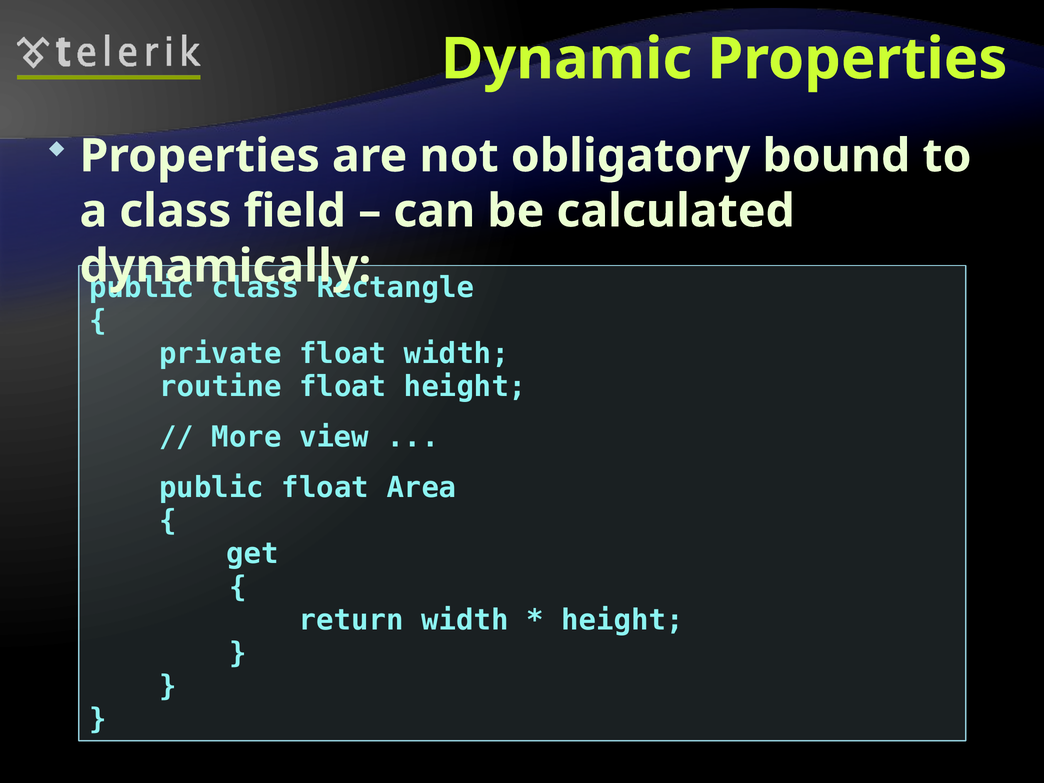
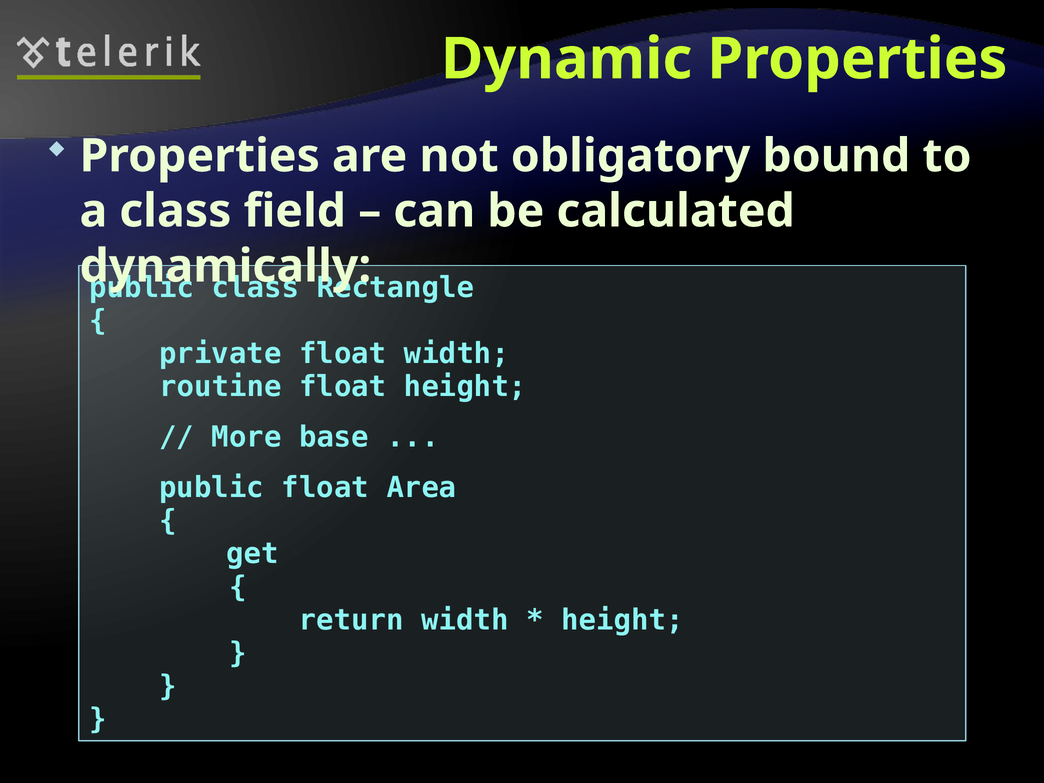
view: view -> base
